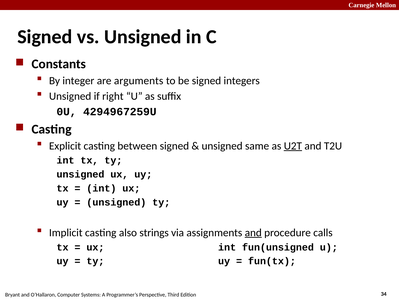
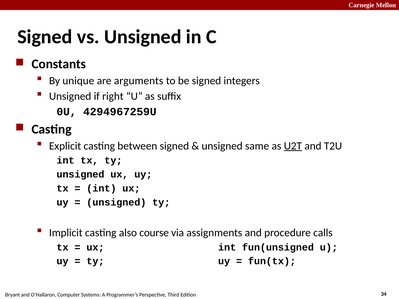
integer: integer -> unique
strings: strings -> course
and at (253, 233) underline: present -> none
